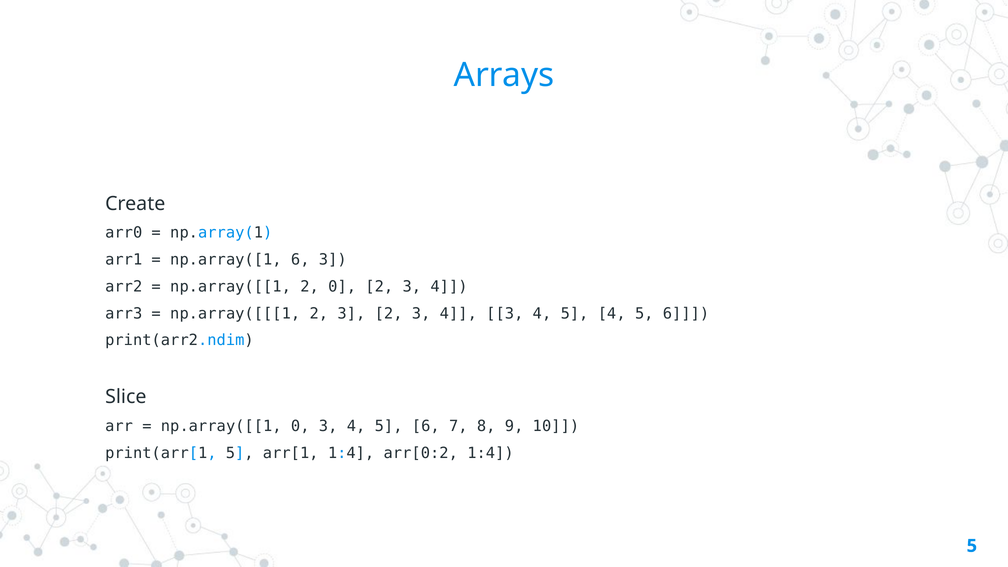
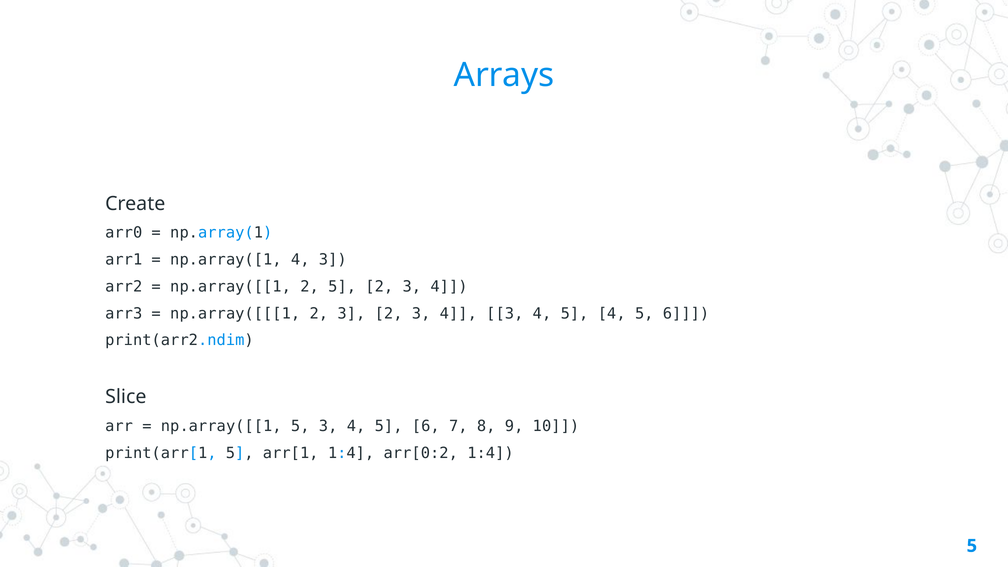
np.array([1 6: 6 -> 4
2 0: 0 -> 5
np.array([[1 0: 0 -> 5
